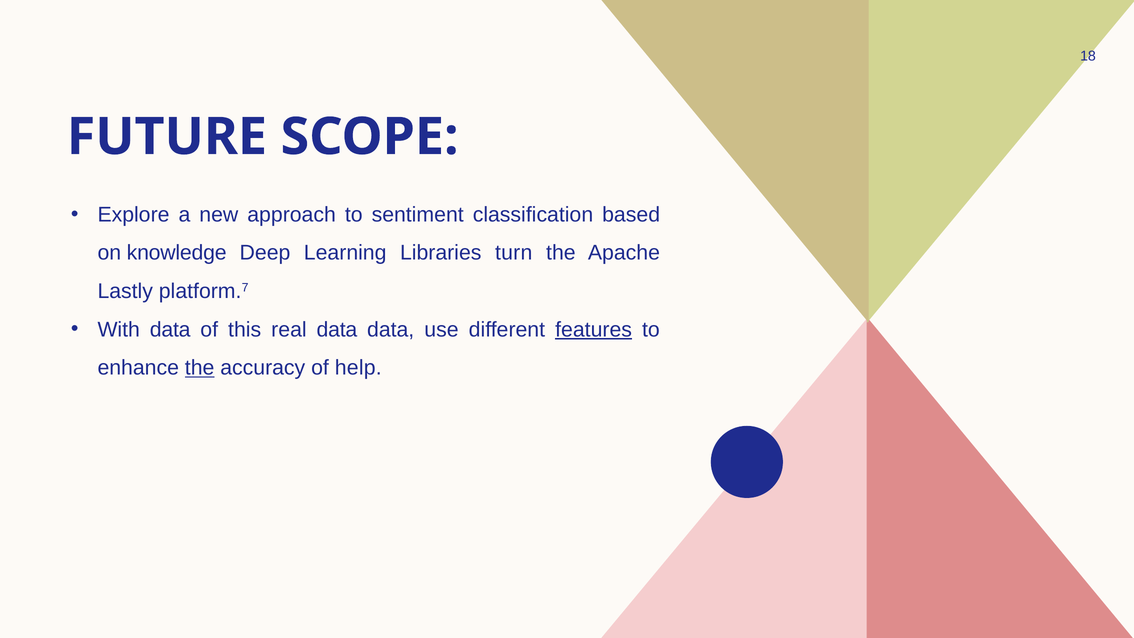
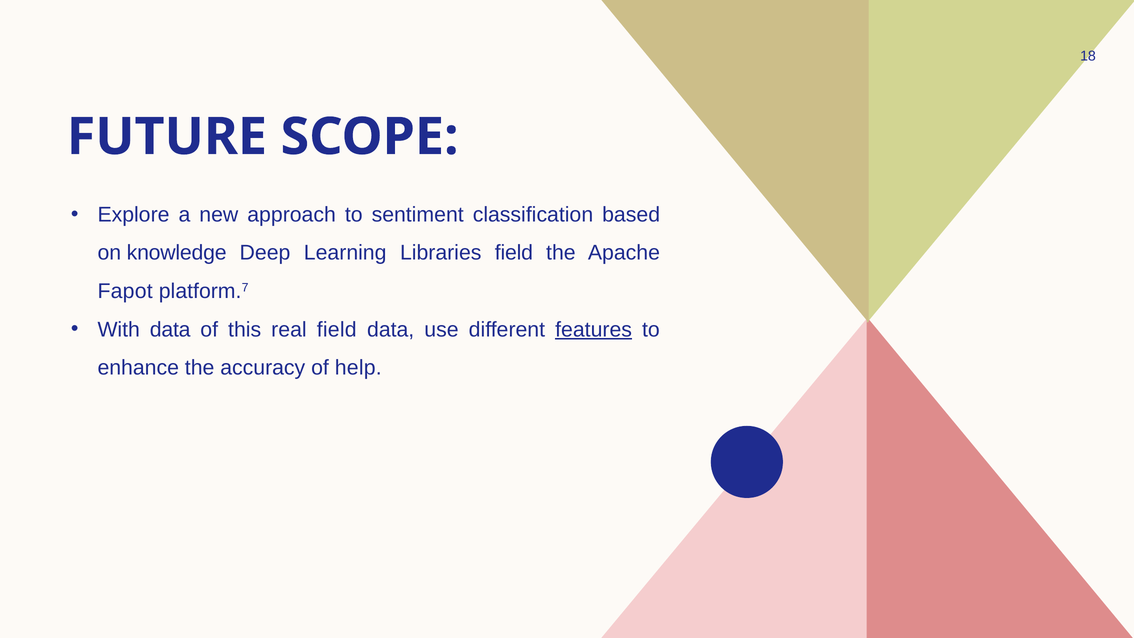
Libraries turn: turn -> field
Lastly: Lastly -> Fapot
real data: data -> field
the at (200, 368) underline: present -> none
